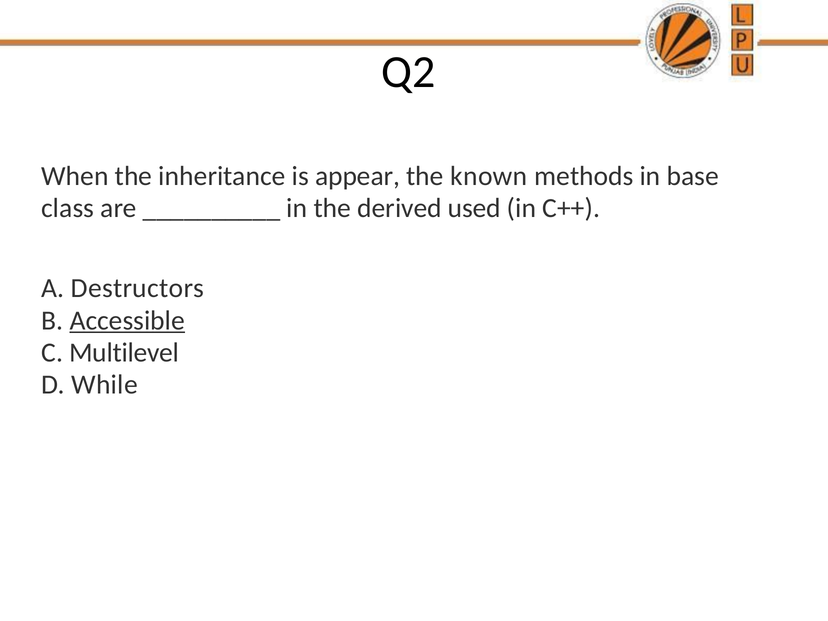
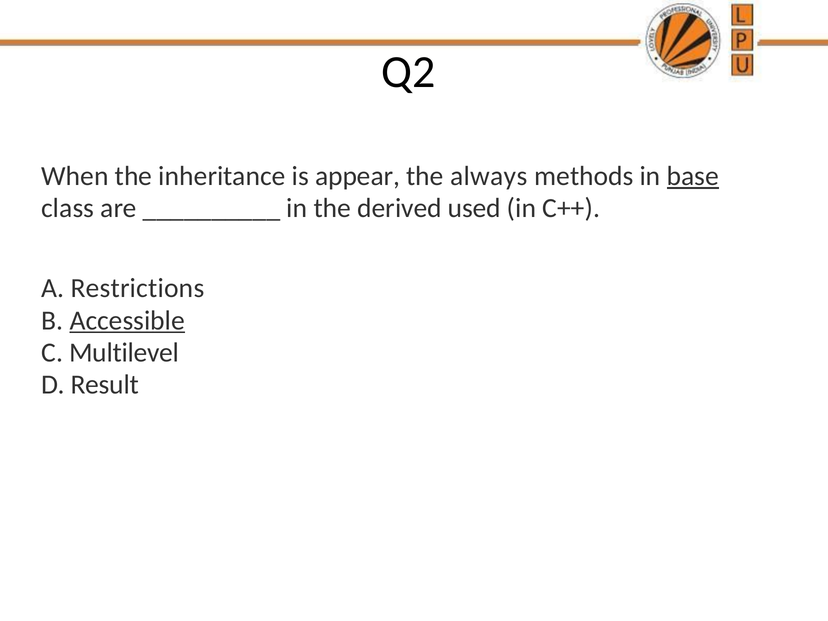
known: known -> always
base underline: none -> present
Destructors: Destructors -> Restrictions
While: While -> Result
